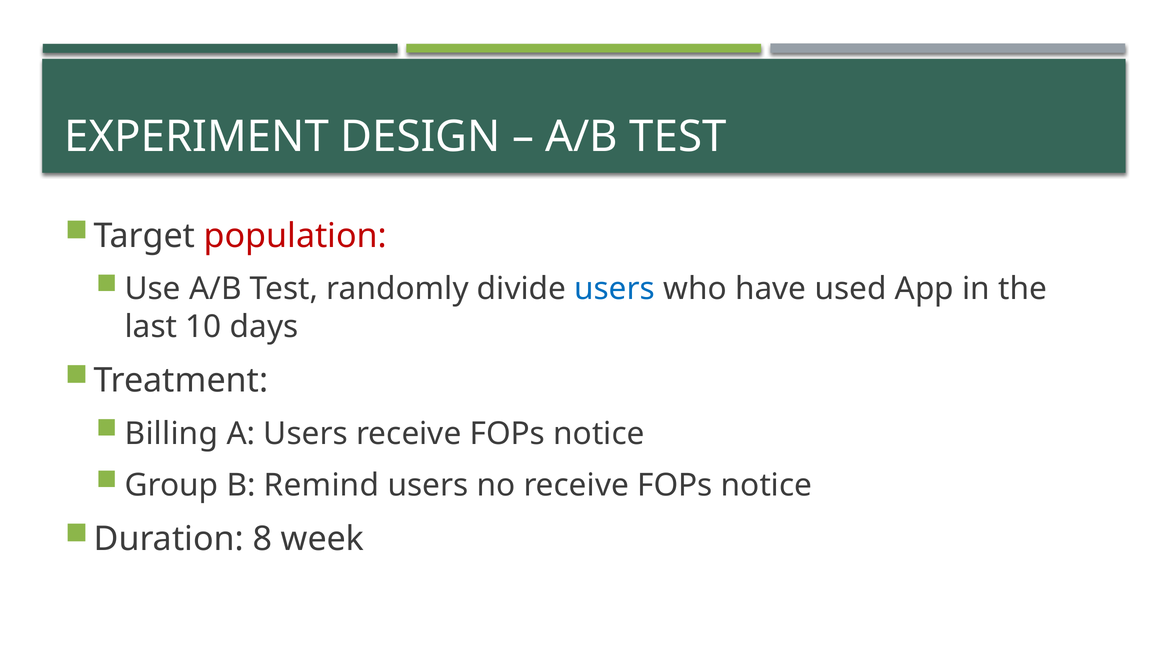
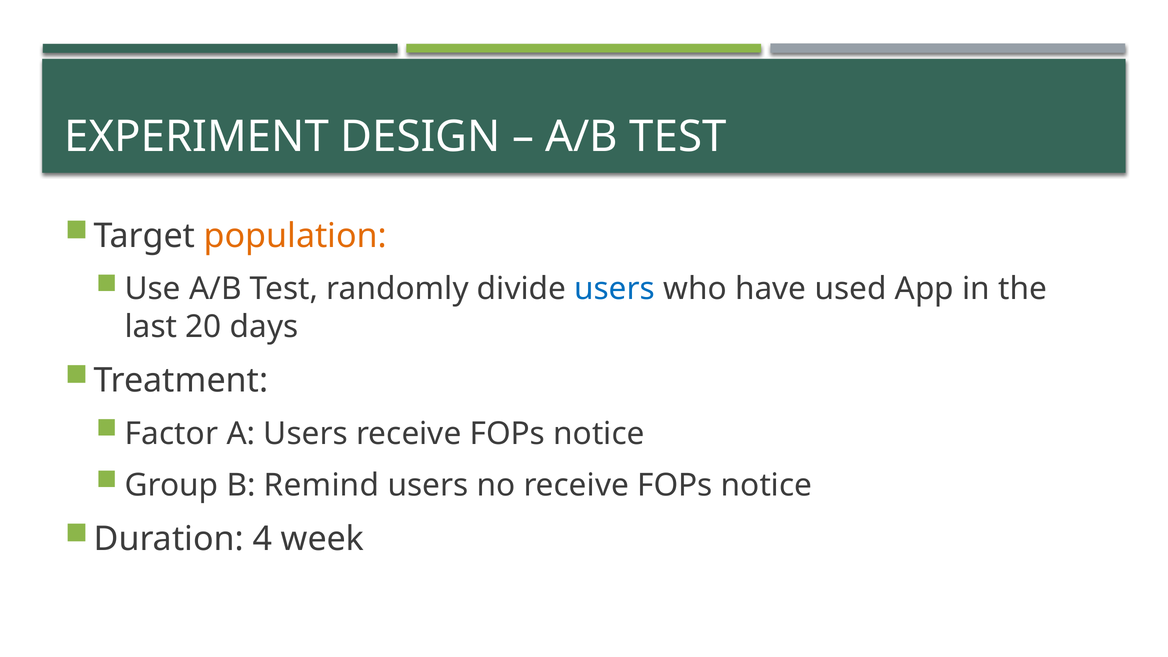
population colour: red -> orange
10: 10 -> 20
Billing: Billing -> Factor
8: 8 -> 4
